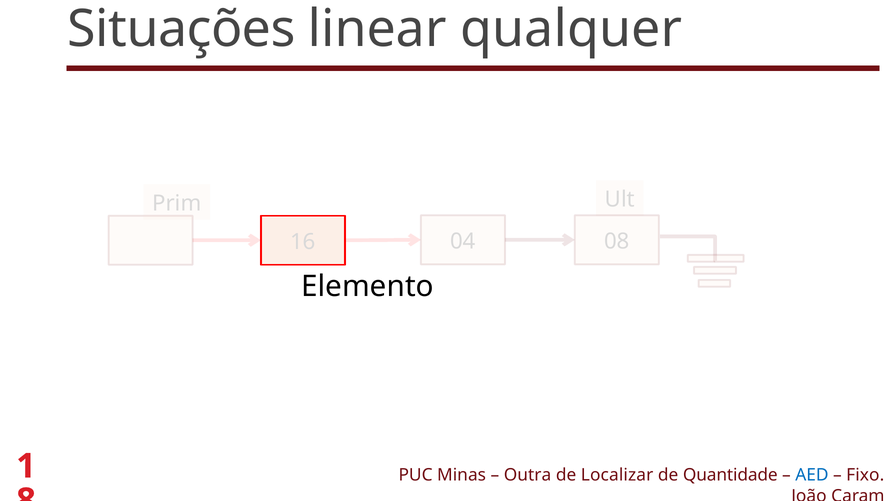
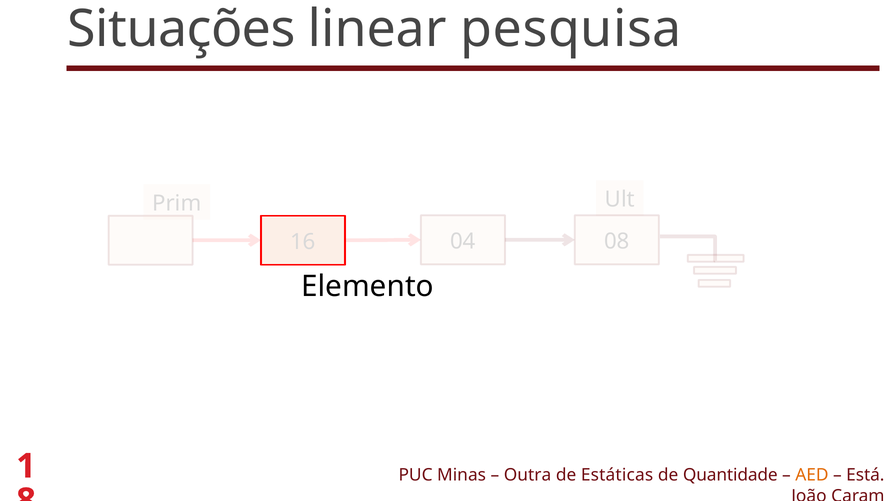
qualquer: qualquer -> pesquisa
Localizar: Localizar -> Estáticas
AED colour: blue -> orange
Fixo: Fixo -> Está
